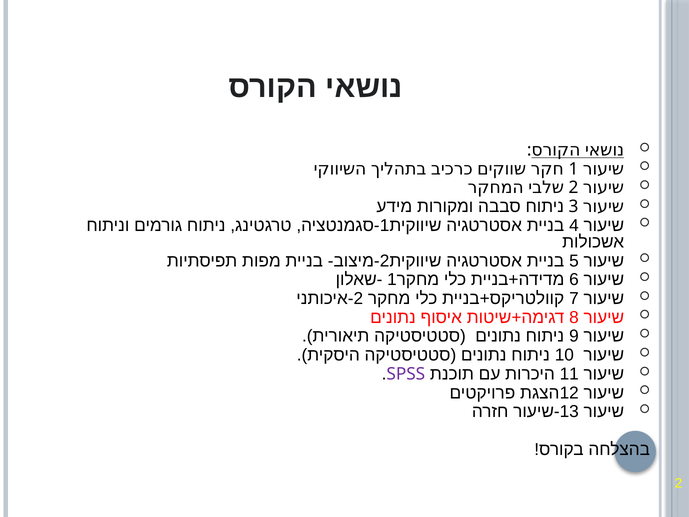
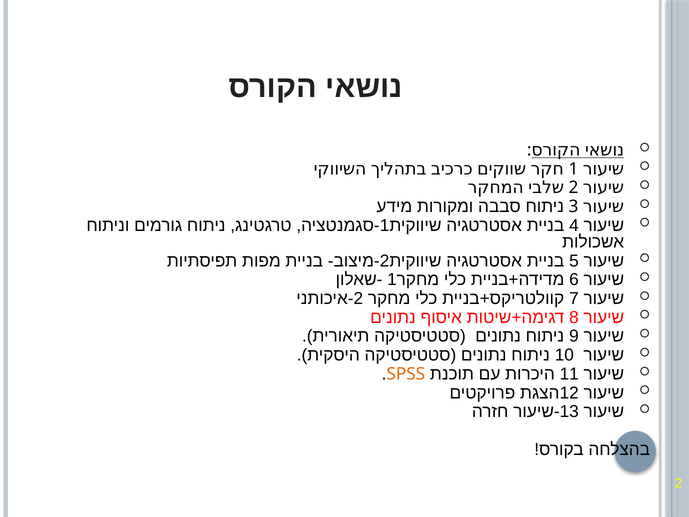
SPSS colour: purple -> orange
